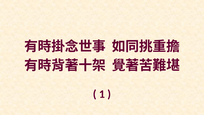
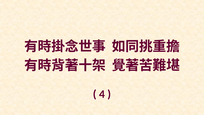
1: 1 -> 4
